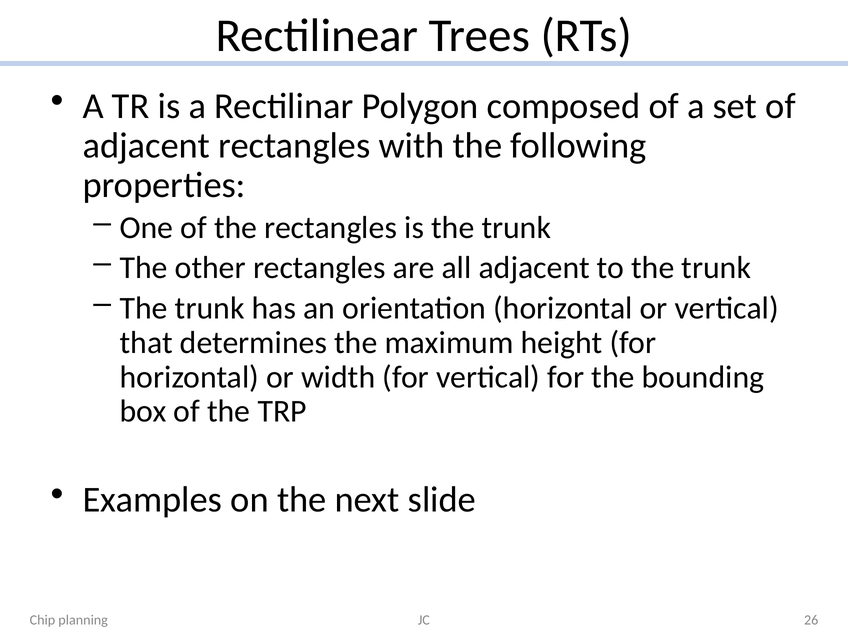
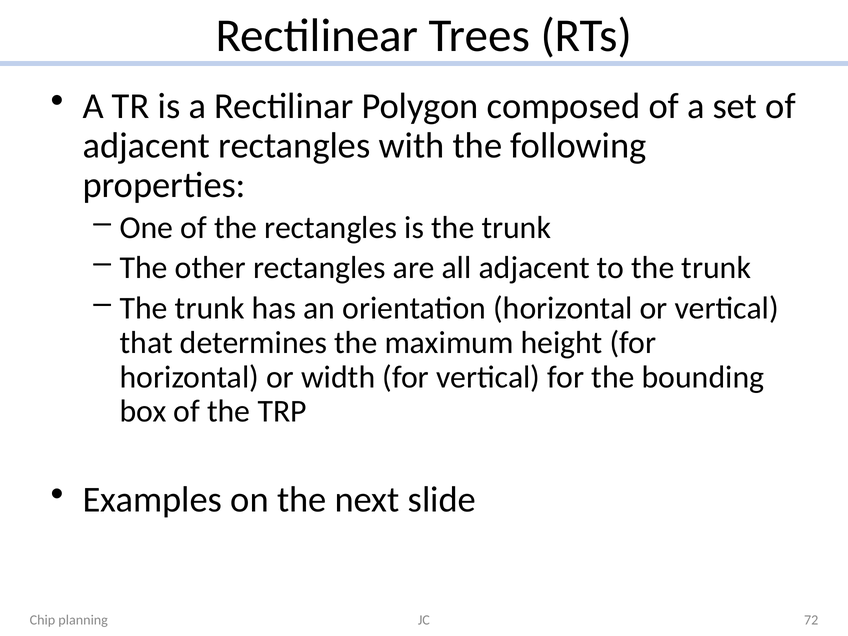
26: 26 -> 72
